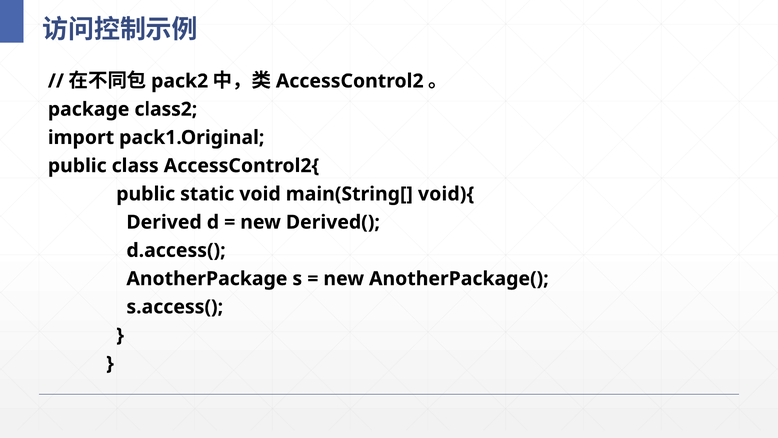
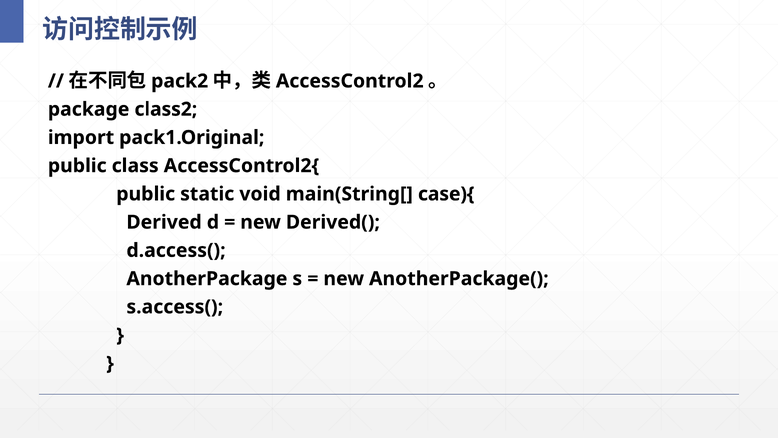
void){: void){ -> case){
